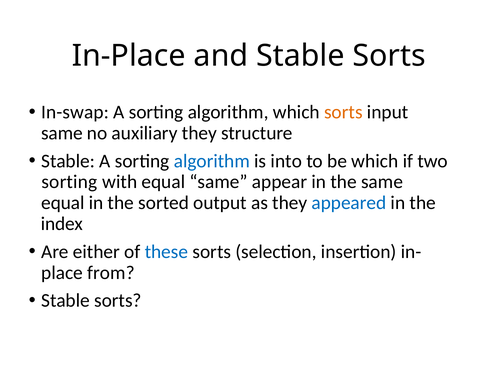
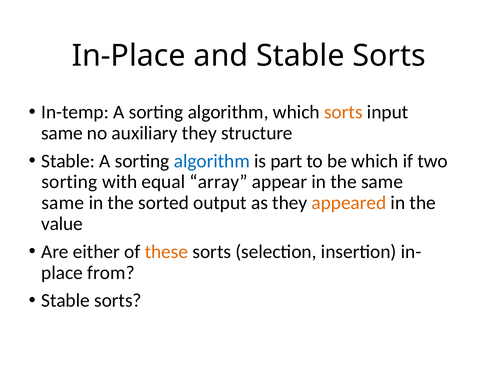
In-swap: In-swap -> In-temp
into: into -> part
equal same: same -> array
equal at (63, 203): equal -> same
appeared colour: blue -> orange
index: index -> value
these colour: blue -> orange
